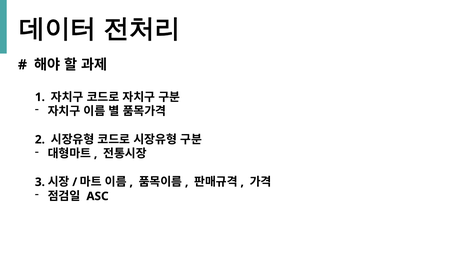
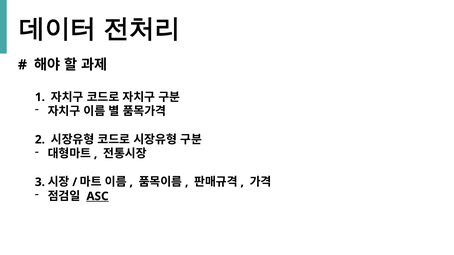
ASC underline: none -> present
